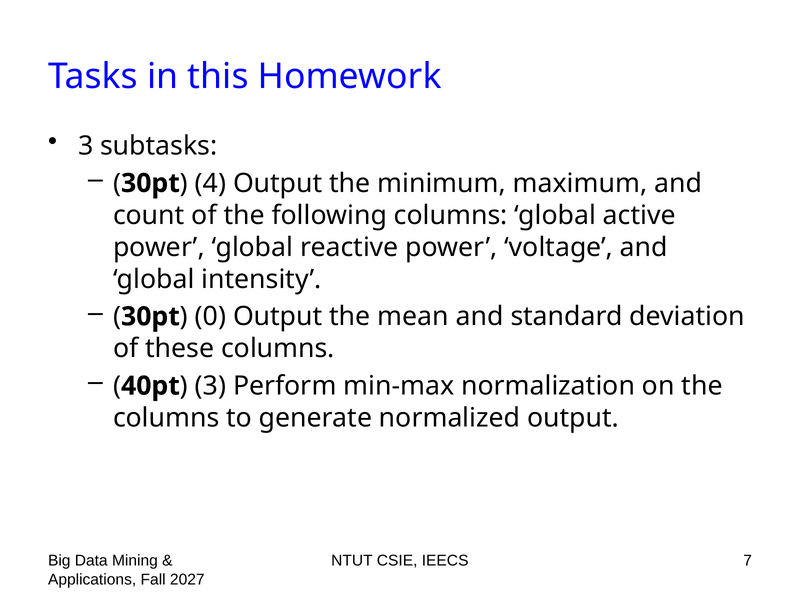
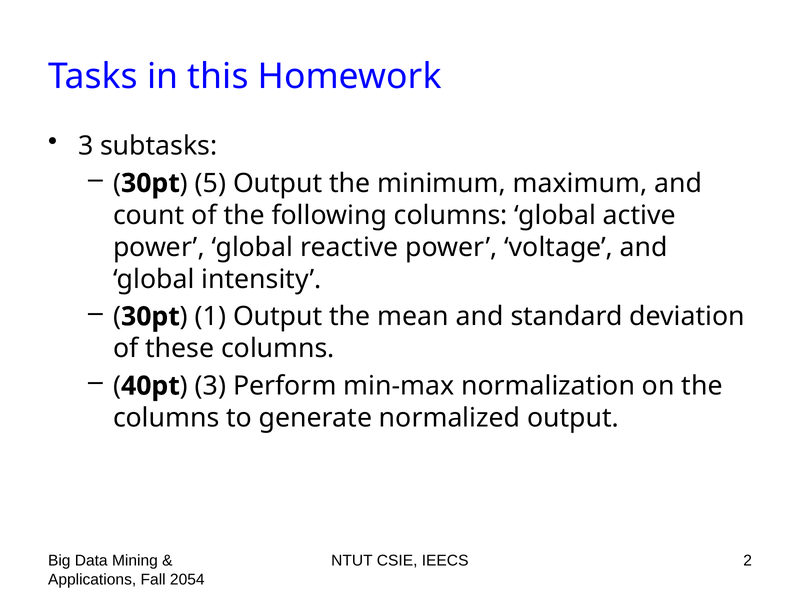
4: 4 -> 5
0: 0 -> 1
7: 7 -> 2
2027: 2027 -> 2054
